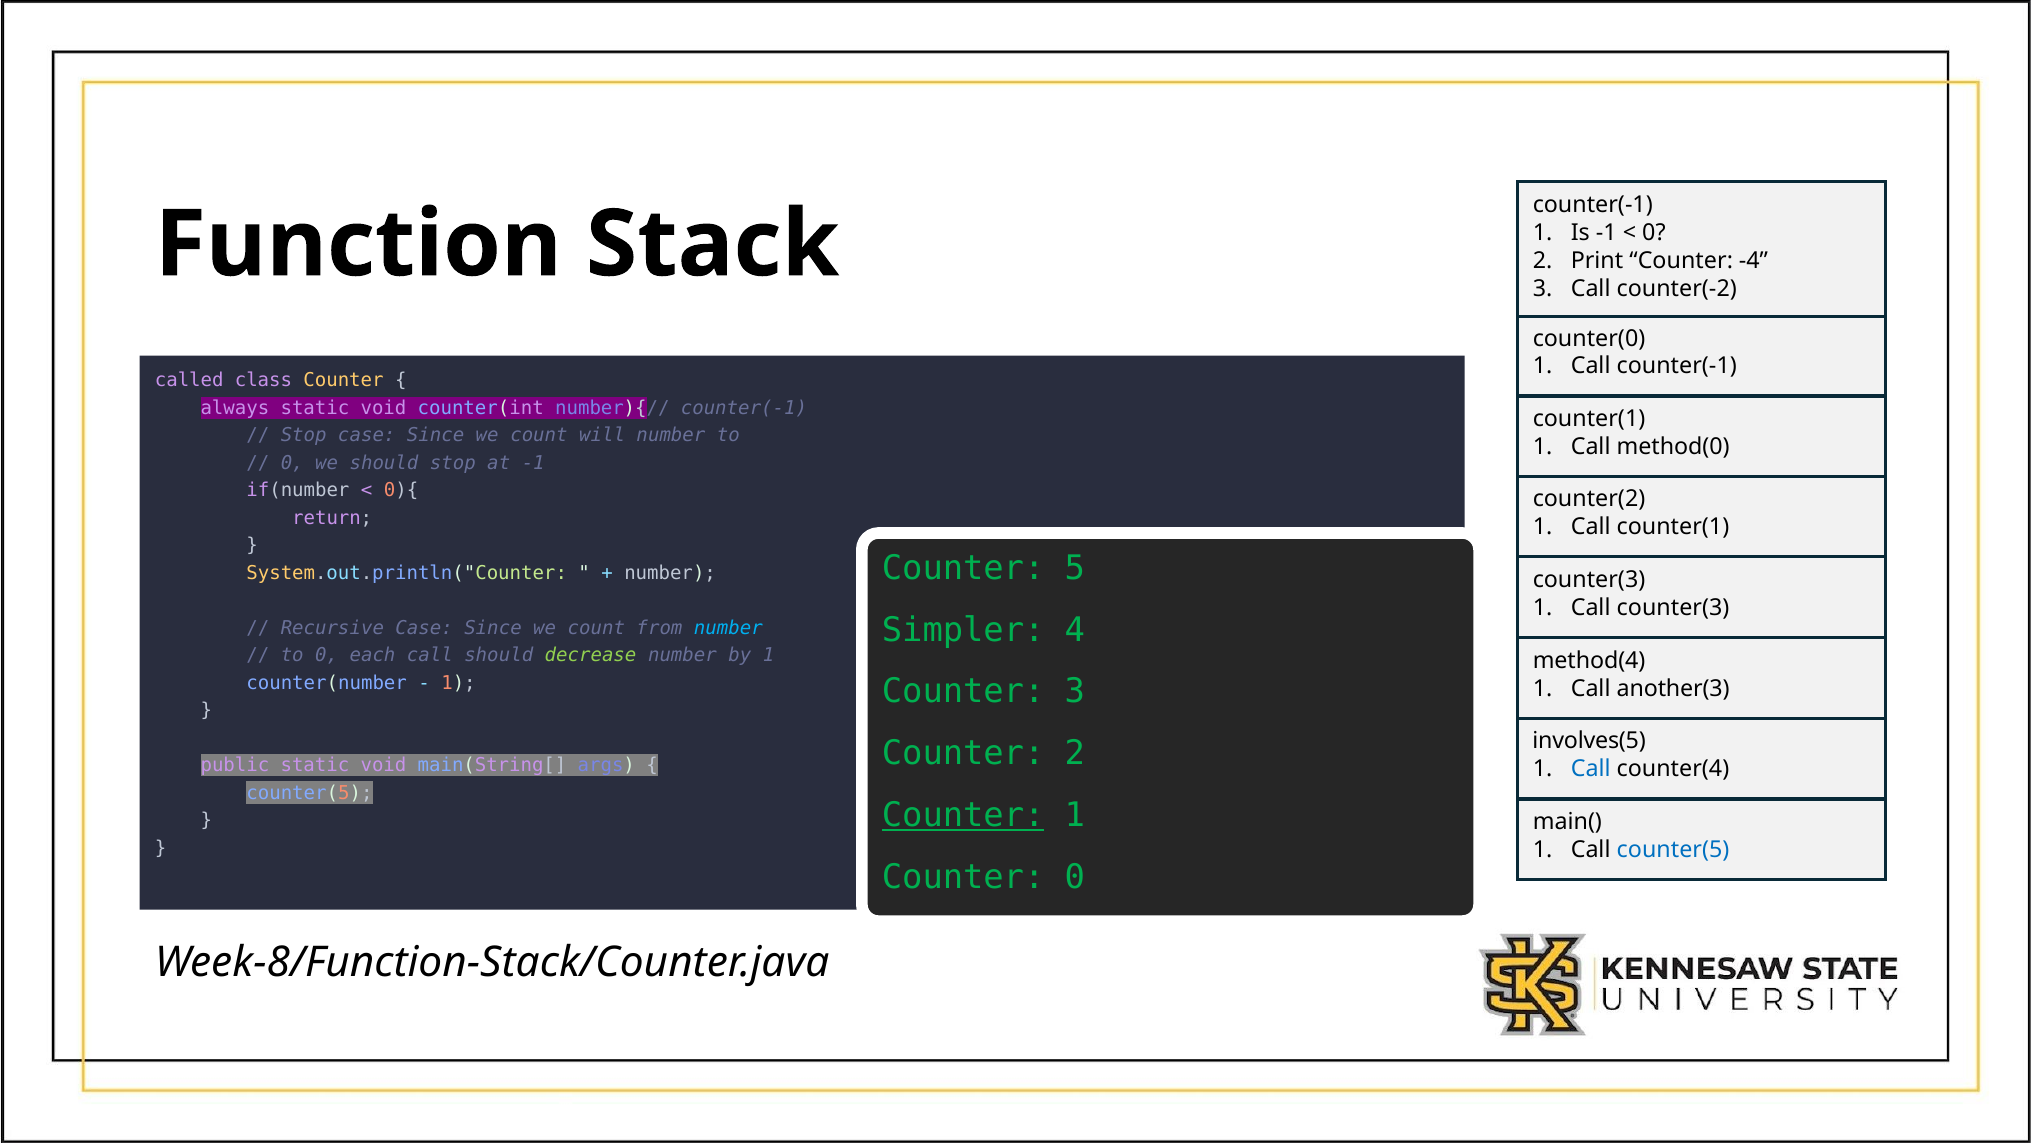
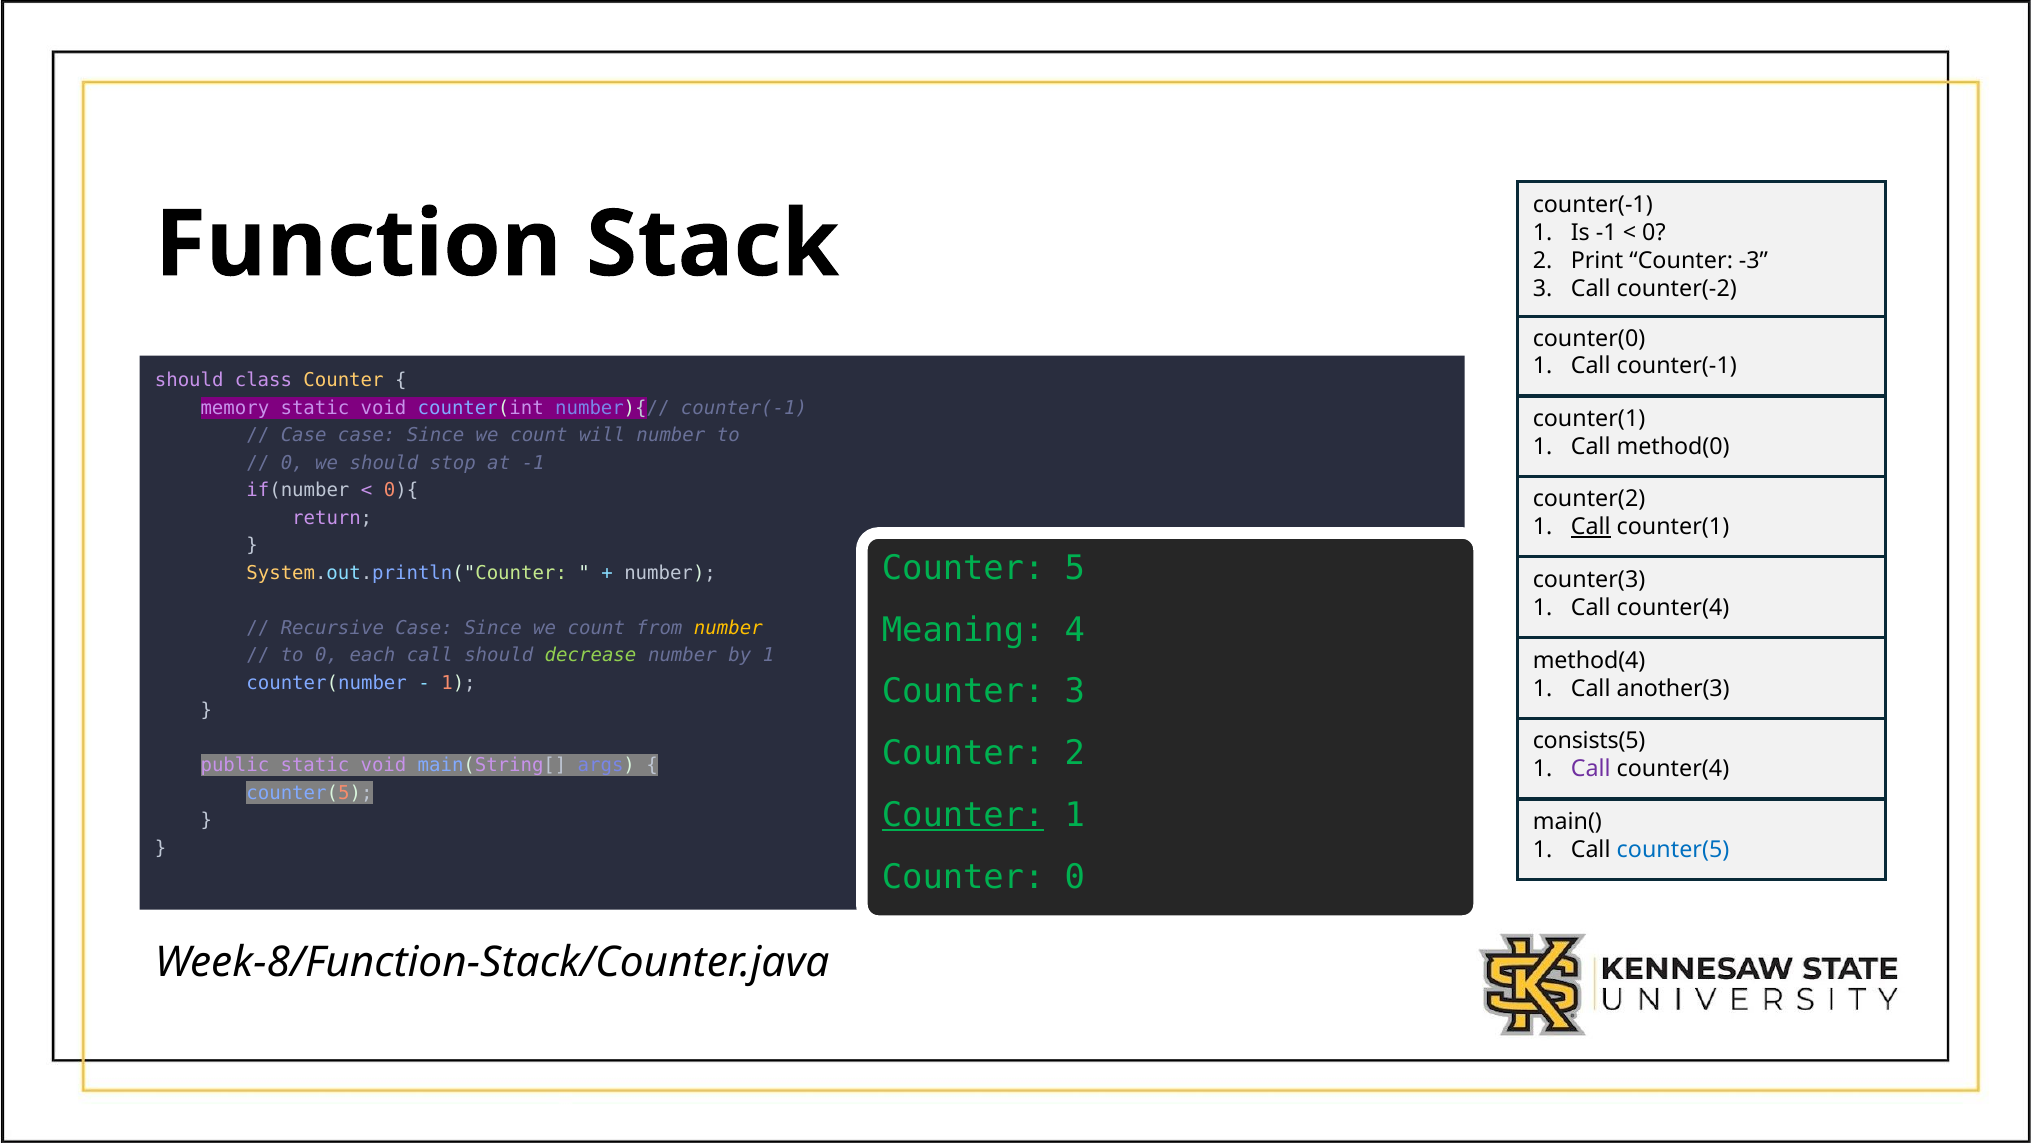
-4: -4 -> -3
called at (189, 380): called -> should
always: always -> memory
Stop at (304, 435): Stop -> Case
Call at (1591, 527) underline: none -> present
counter(3 at (1673, 607): counter(3 -> counter(4
Simpler: Simpler -> Meaning
number at (728, 628) colour: light blue -> yellow
involves(5: involves(5 -> consists(5
Call at (1591, 769) colour: blue -> purple
